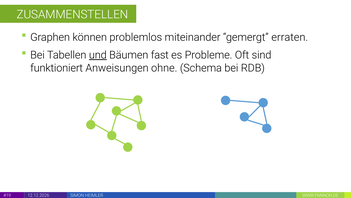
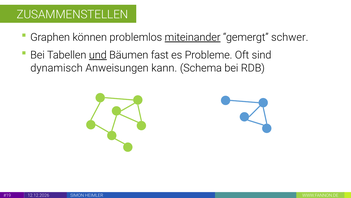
miteinander underline: none -> present
erraten: erraten -> schwer
funktioniert: funktioniert -> dynamisch
ohne: ohne -> kann
